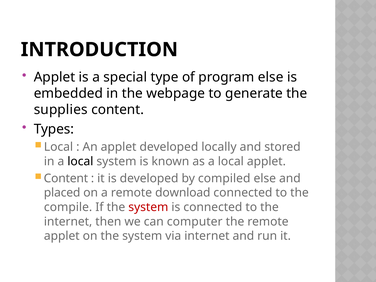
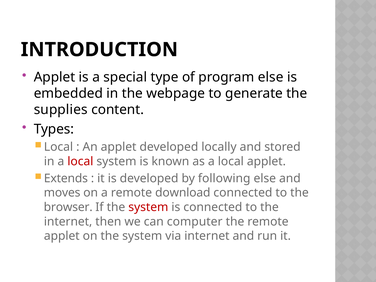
local at (80, 161) colour: black -> red
Content at (66, 178): Content -> Extends
compiled: compiled -> following
placed: placed -> moves
compile: compile -> browser
